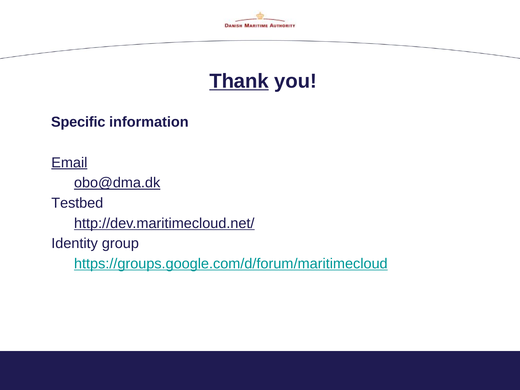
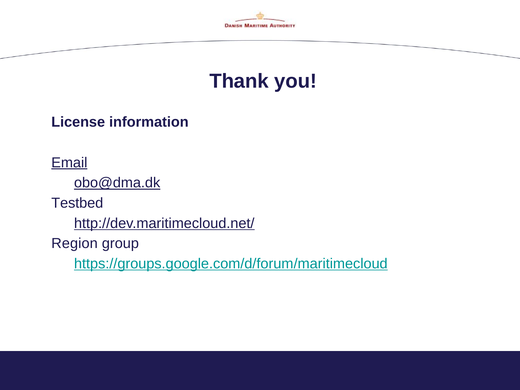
Thank underline: present -> none
Specific: Specific -> License
Identity: Identity -> Region
